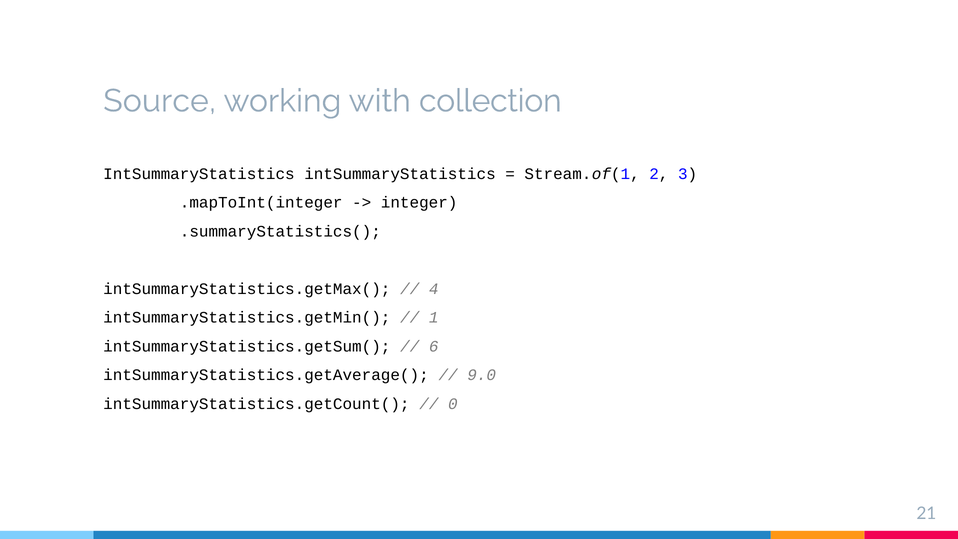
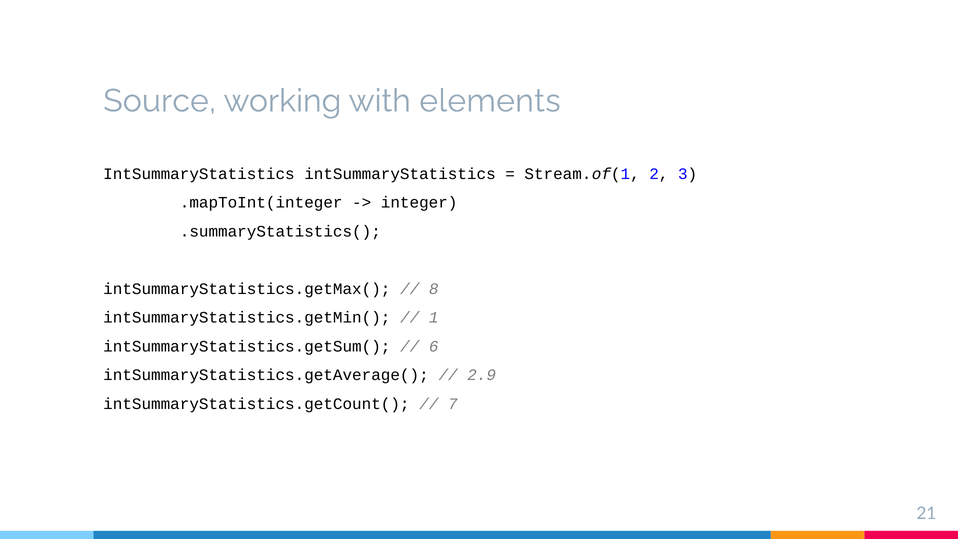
collection: collection -> elements
4: 4 -> 8
9.0: 9.0 -> 2.9
0: 0 -> 7
